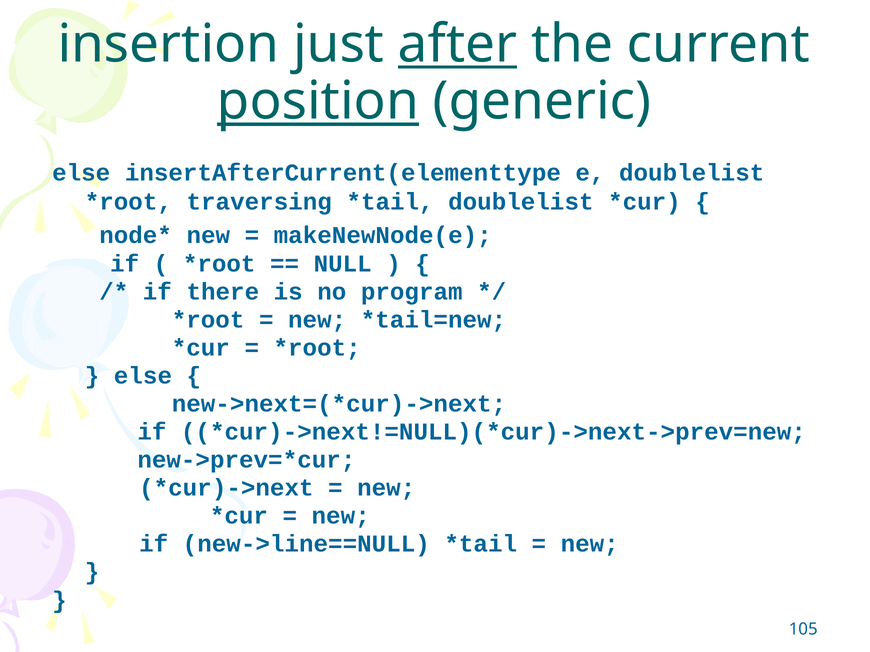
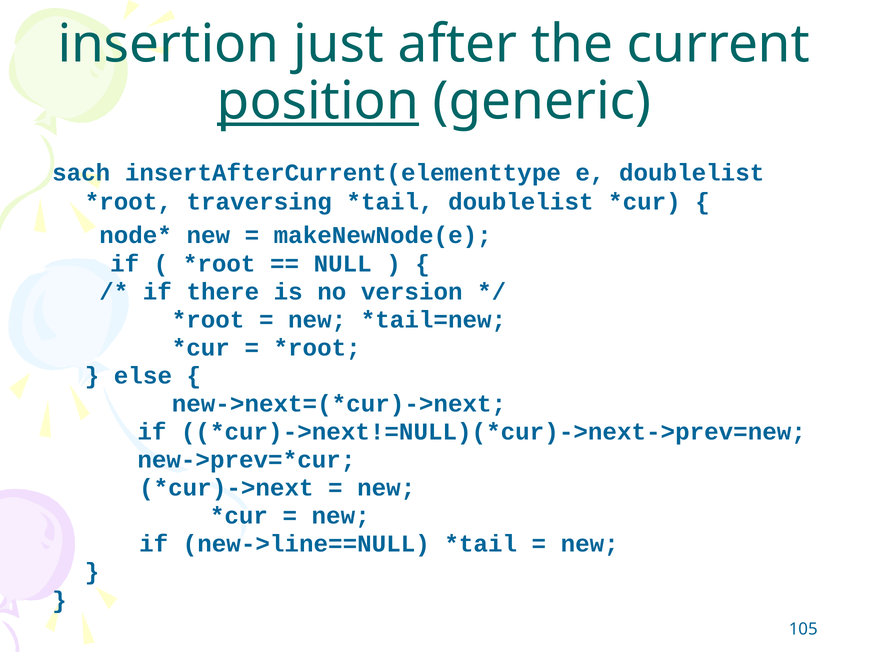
after underline: present -> none
else at (81, 173): else -> sach
program: program -> version
